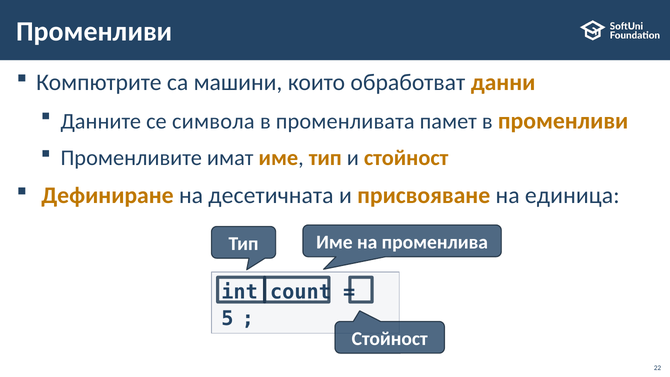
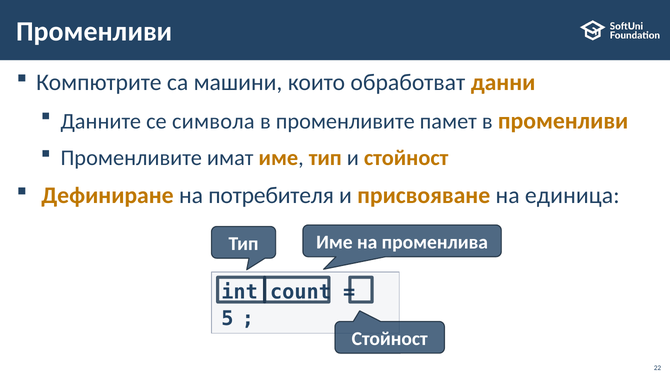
в променливата: променливата -> променливите
десетичната: десетичната -> потребителя
